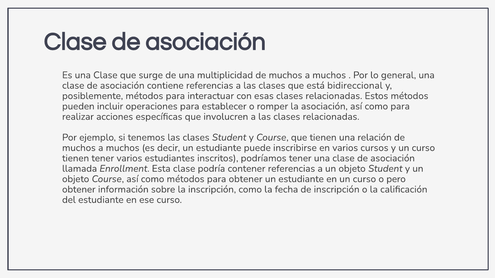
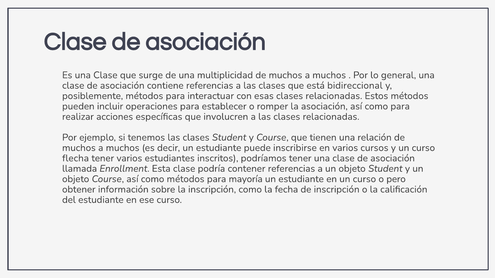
tienen at (76, 158): tienen -> flecha
para obtener: obtener -> mayoría
